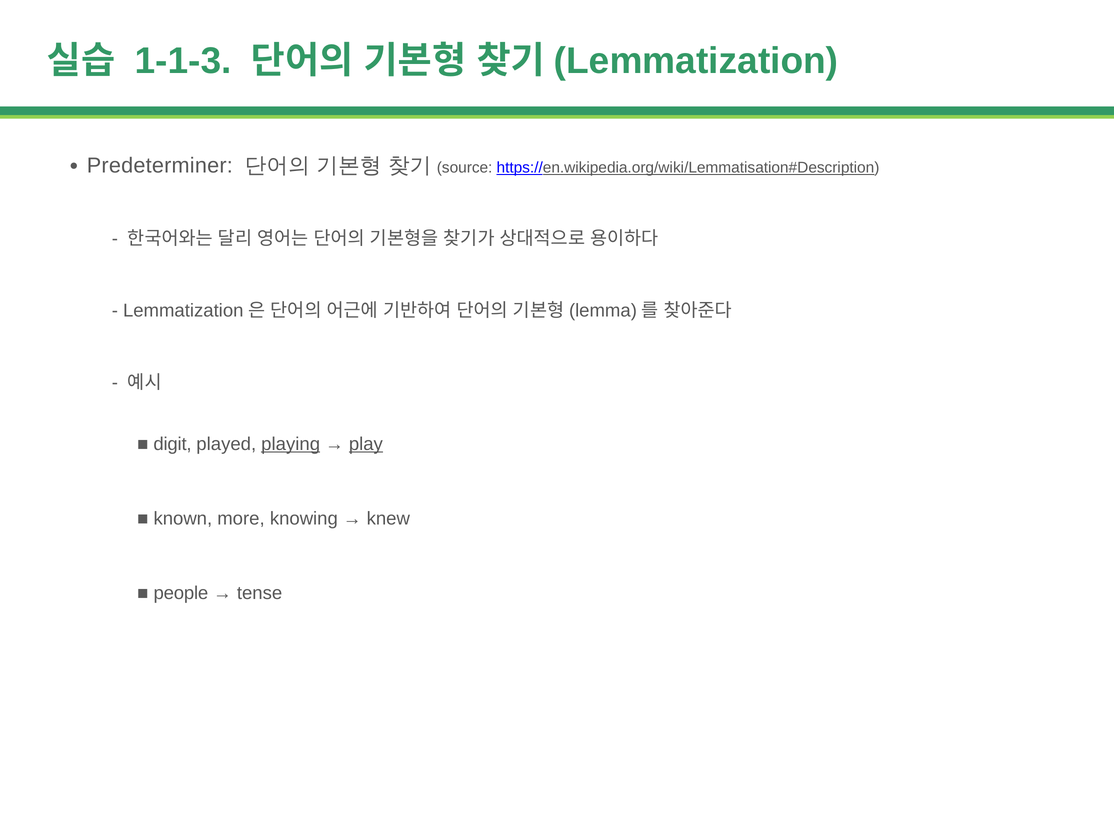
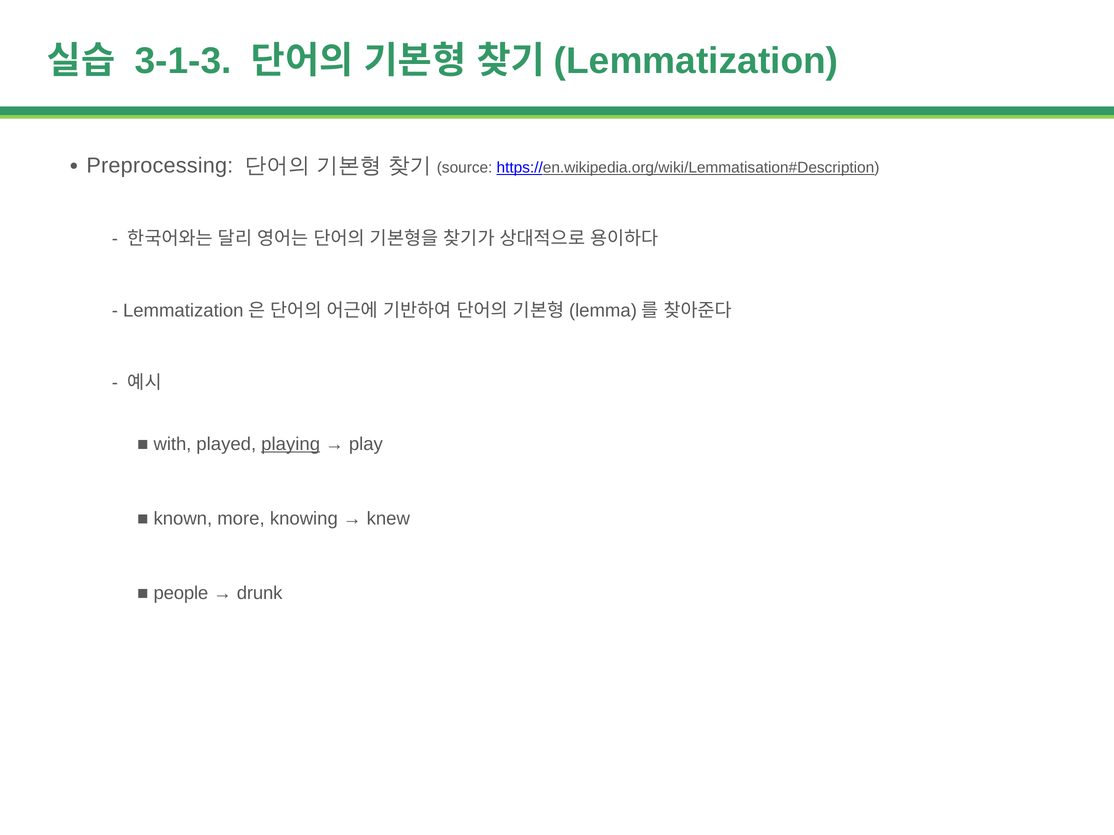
1-1-3: 1-1-3 -> 3-1-3
Predeterminer: Predeterminer -> Preprocessing
digit: digit -> with
play underline: present -> none
tense: tense -> drunk
